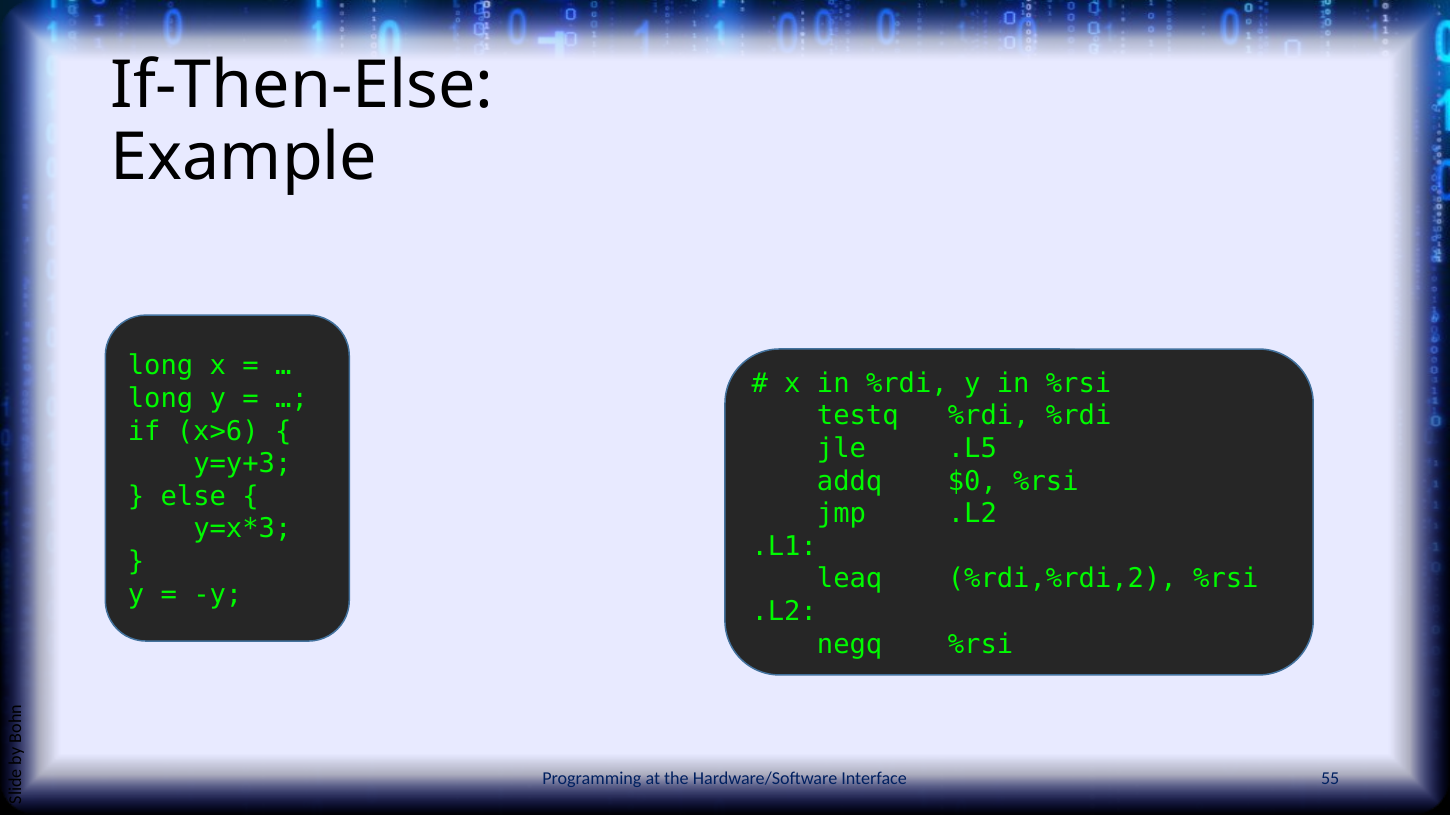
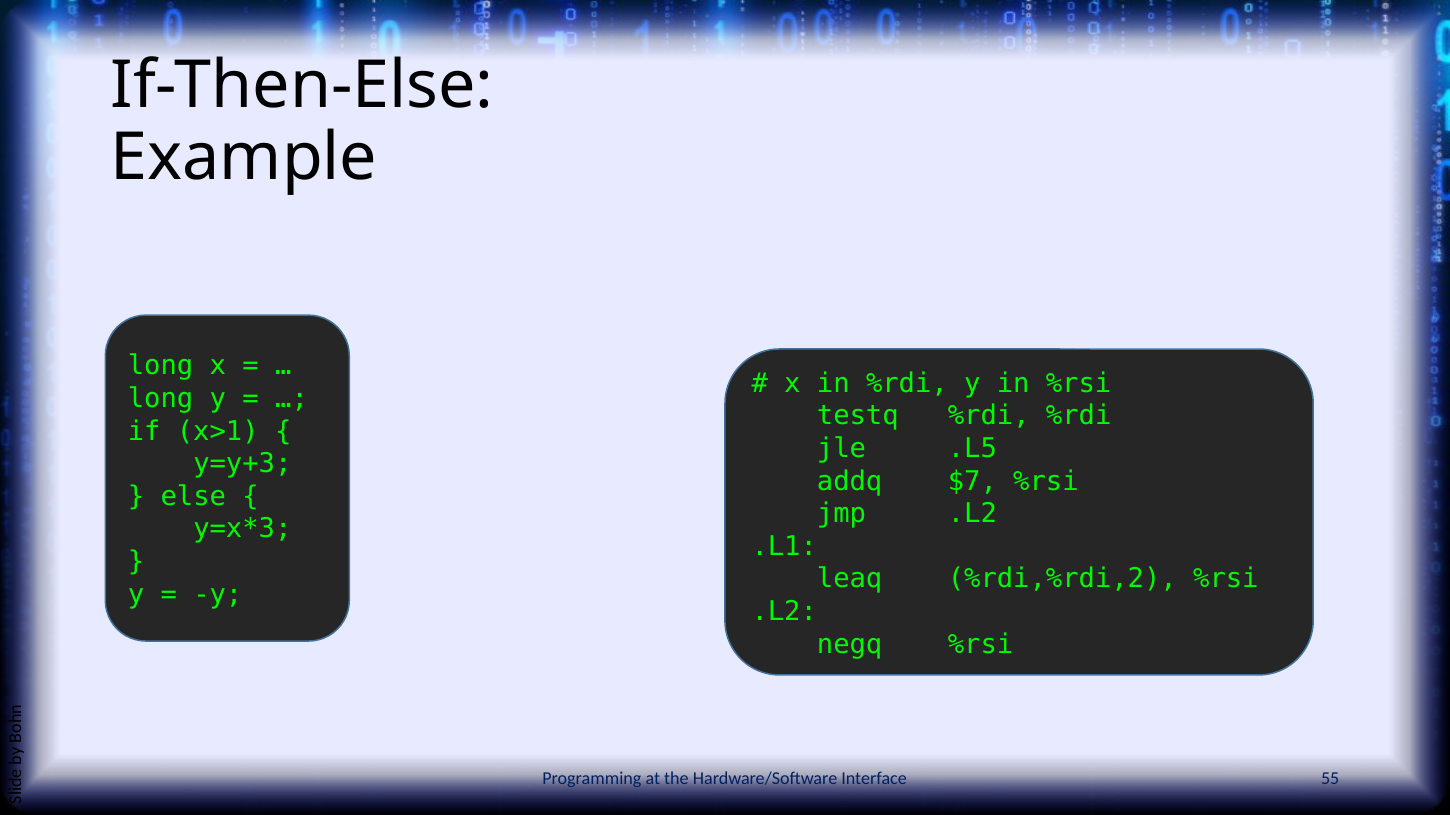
x>6: x>6 -> x>1
$0: $0 -> $7
